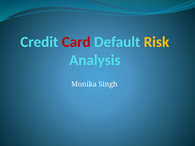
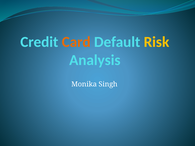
Card colour: red -> orange
